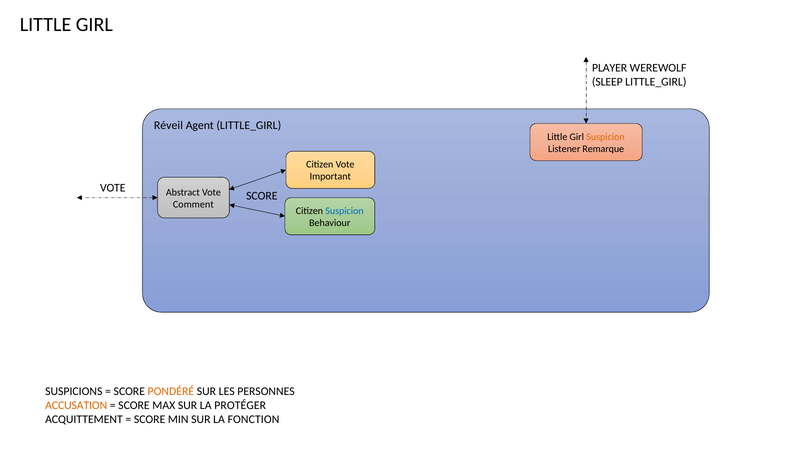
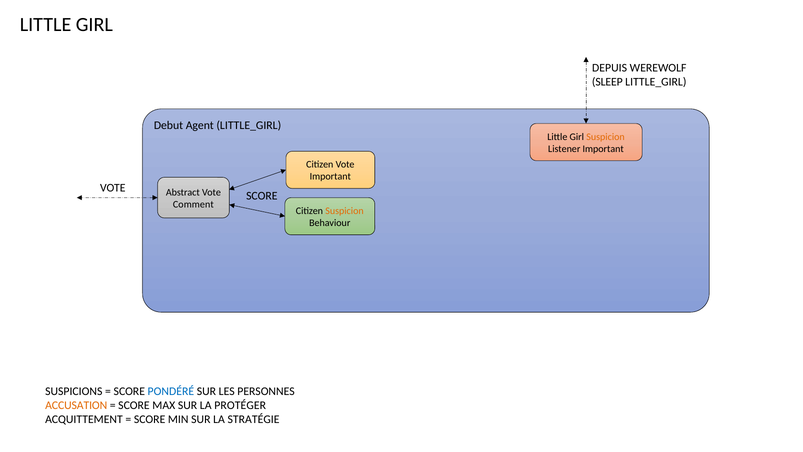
PLAYER: PLAYER -> DEPUIS
Réveil: Réveil -> Debut
Listener Remarque: Remarque -> Important
Suspicion at (344, 211) colour: blue -> orange
PONDÉRÉ colour: orange -> blue
FONCTION: FONCTION -> STRATÉGIE
